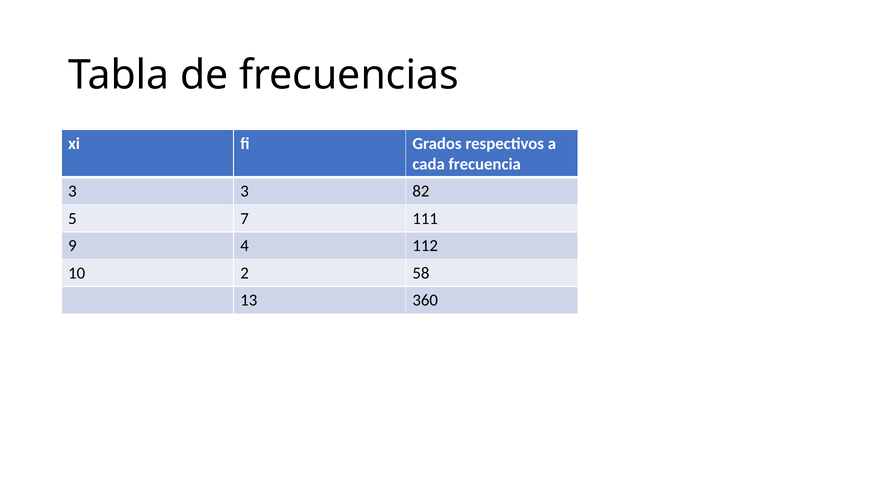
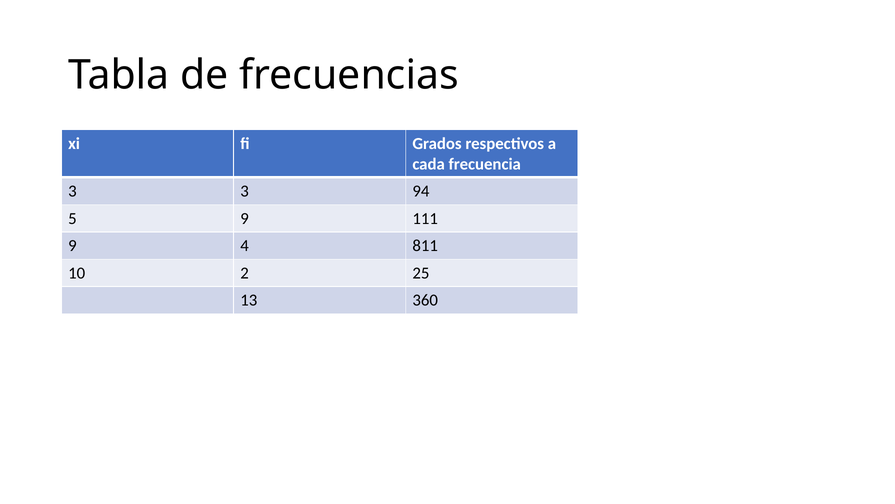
82: 82 -> 94
5 7: 7 -> 9
112: 112 -> 811
58: 58 -> 25
